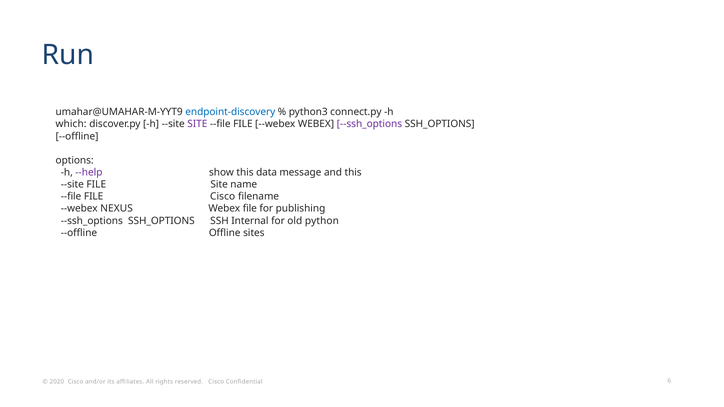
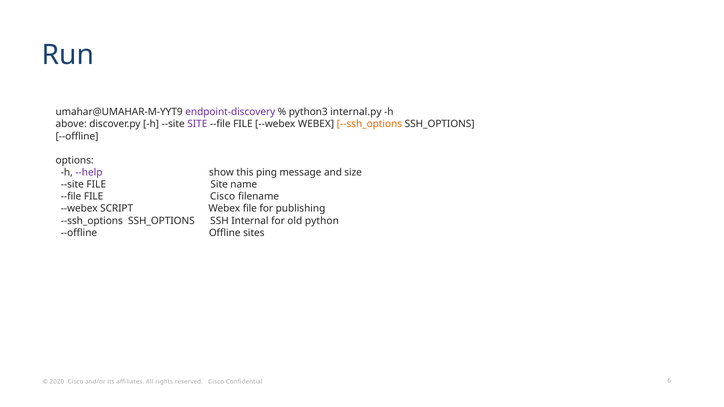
endpoint-discovery colour: blue -> purple
connect.py: connect.py -> internal.py
which: which -> above
--ssh_options at (369, 124) colour: purple -> orange
data: data -> ping
and this: this -> size
NEXUS: NEXUS -> SCRIPT
